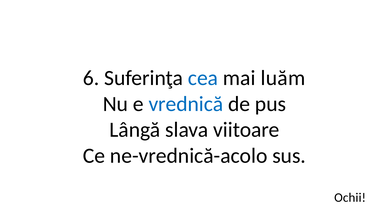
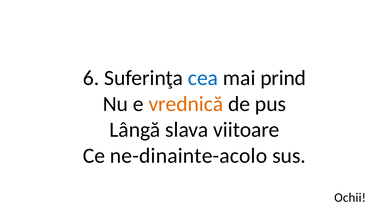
luăm: luăm -> prind
vrednică colour: blue -> orange
ne-vrednică-acolo: ne-vrednică-acolo -> ne-dinainte-acolo
